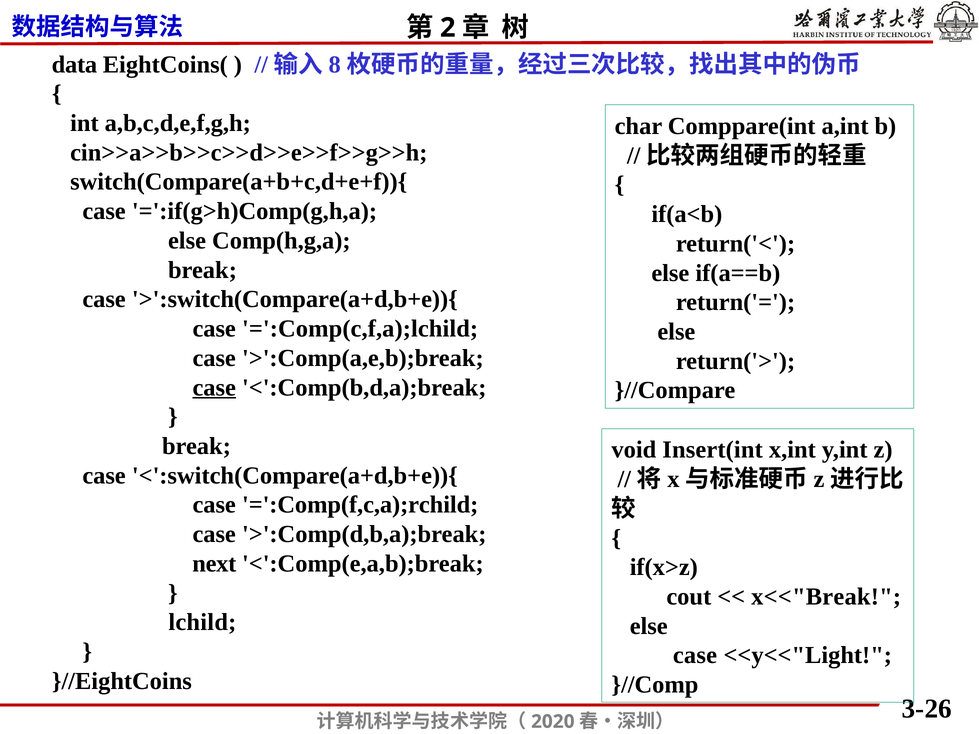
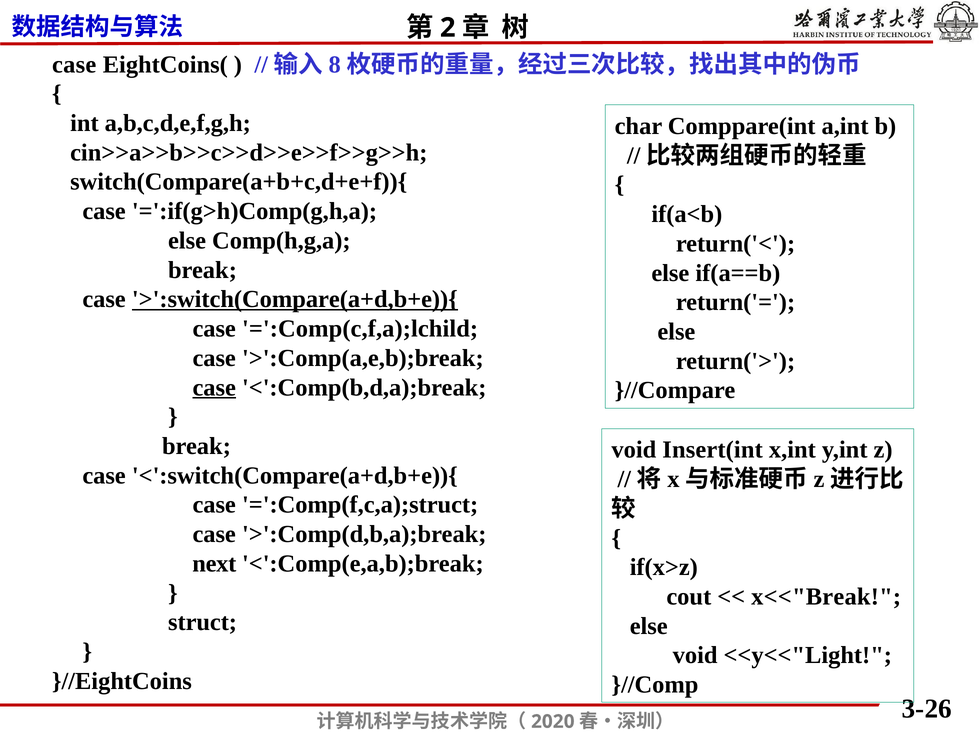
data at (74, 64): data -> case
>':switch(Compare(a+d,b+e)){ underline: none -> present
=':Comp(f,c,a);rchild: =':Comp(f,c,a);rchild -> =':Comp(f,c,a);struct
lchild: lchild -> struct
case at (695, 656): case -> void
